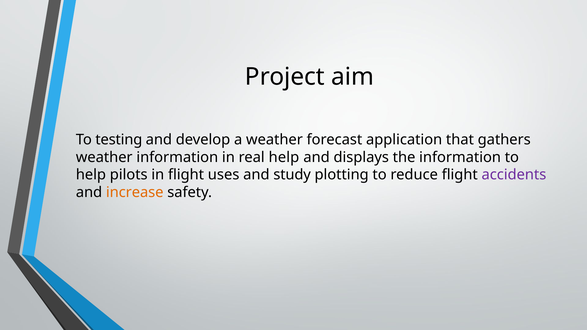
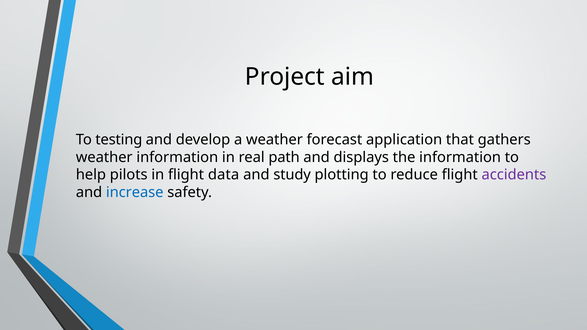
real help: help -> path
uses: uses -> data
increase colour: orange -> blue
